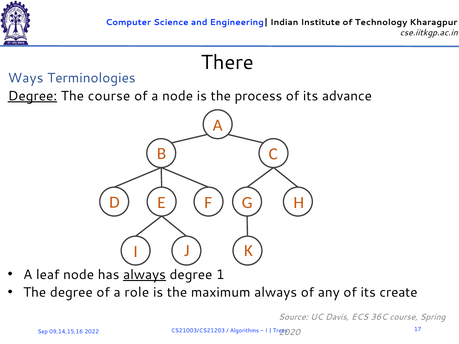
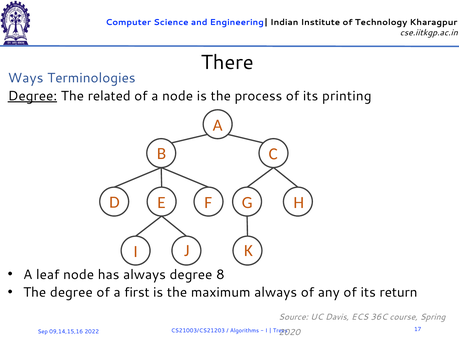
The course: course -> related
advance: advance -> printing
always at (144, 275) underline: present -> none
1: 1 -> 8
role: role -> first
create: create -> return
